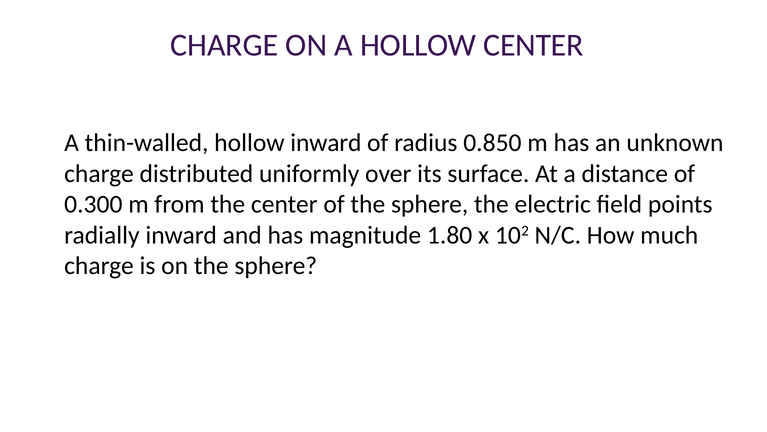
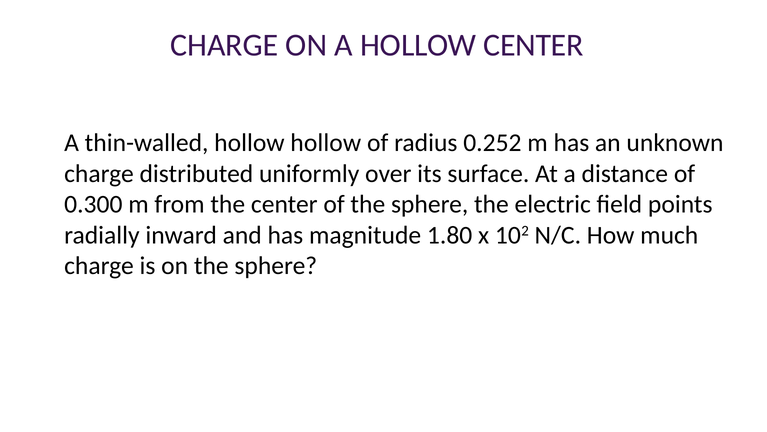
hollow inward: inward -> hollow
0.850: 0.850 -> 0.252
